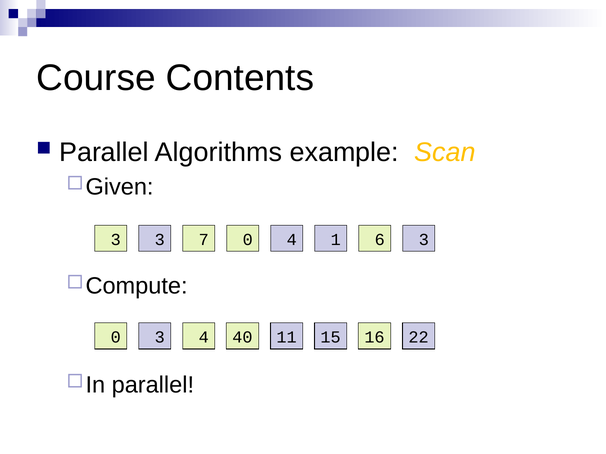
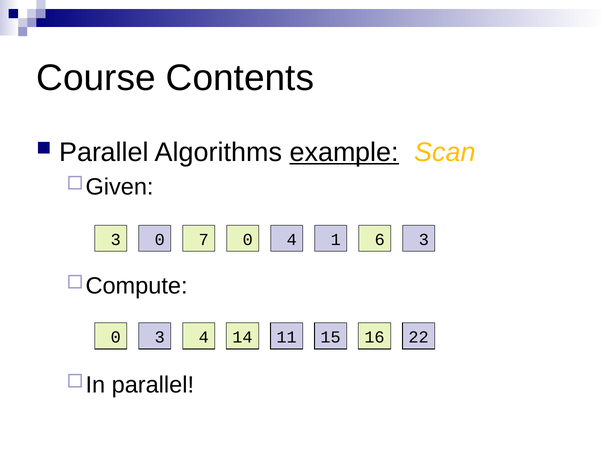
example underline: none -> present
3 at (160, 240): 3 -> 0
40: 40 -> 14
